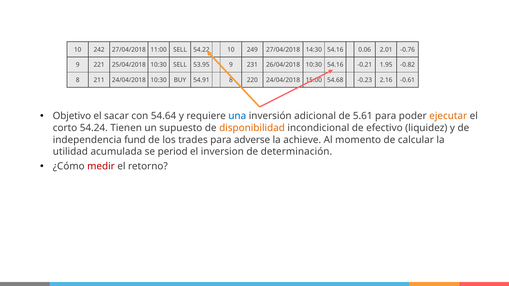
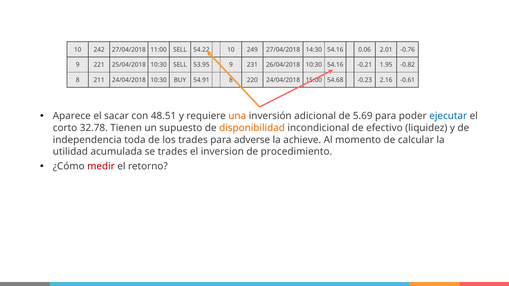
Objetivo: Objetivo -> Aparece
54.64: 54.64 -> 48.51
una colour: blue -> orange
5.61: 5.61 -> 5.69
ejecutar colour: orange -> blue
54.24: 54.24 -> 32.78
fund: fund -> toda
se period: period -> trades
determinación: determinación -> procedimiento
